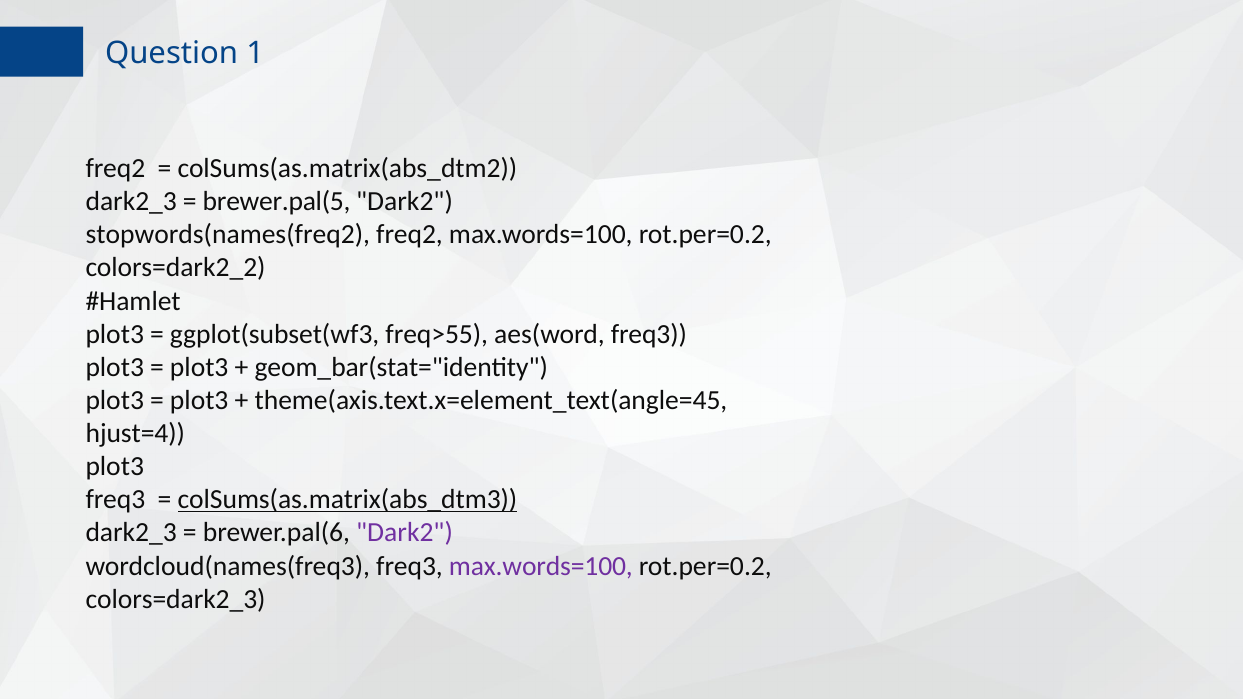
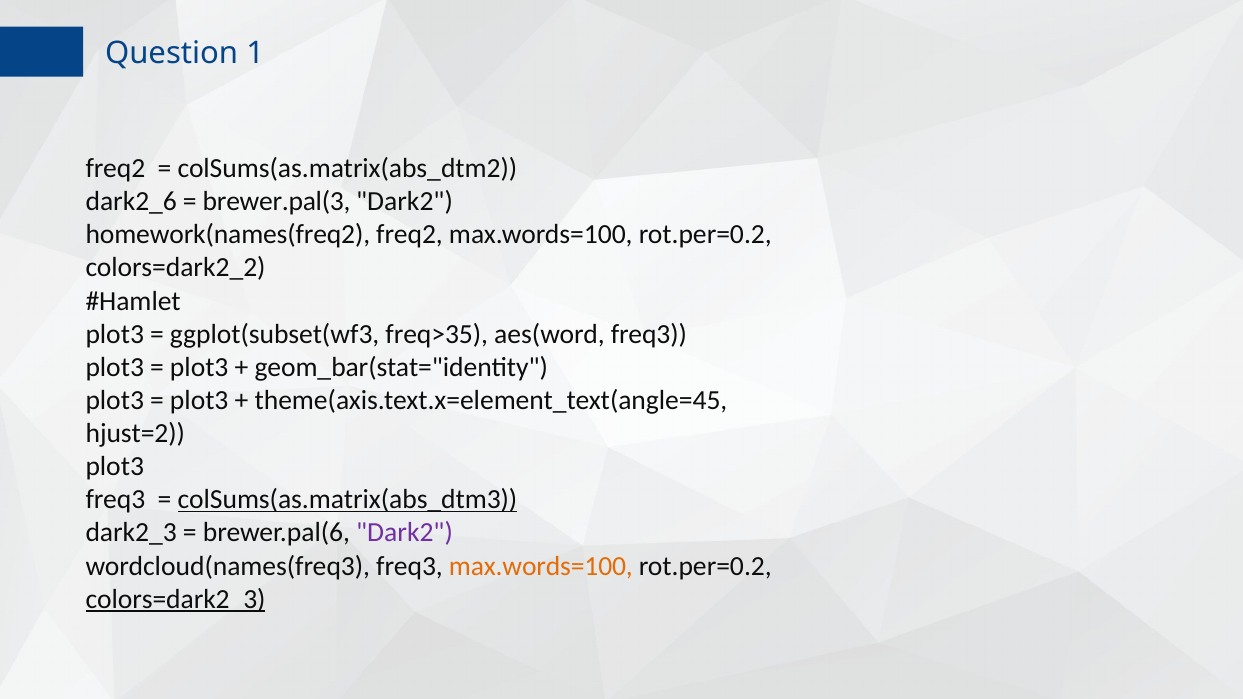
dark2_3 at (131, 202): dark2_3 -> dark2_6
brewer.pal(5: brewer.pal(5 -> brewer.pal(3
stopwords(names(freq2: stopwords(names(freq2 -> homework(names(freq2
freq>55: freq>55 -> freq>35
hjust=4: hjust=4 -> hjust=2
max.words=100 at (541, 566) colour: purple -> orange
colors=dark2_3 underline: none -> present
